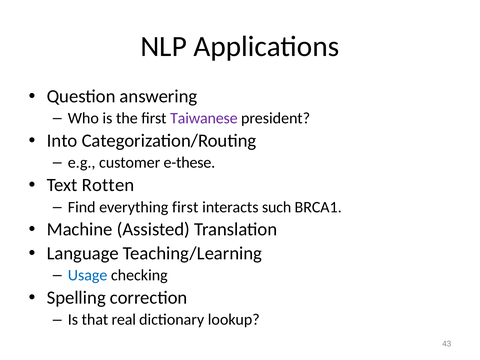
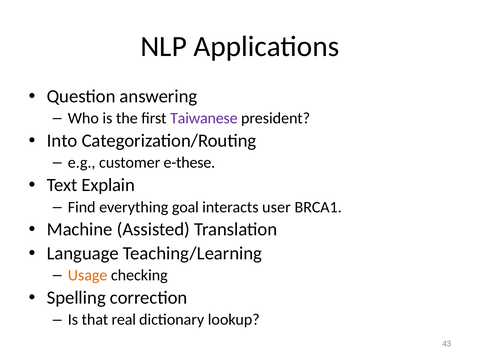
Rotten: Rotten -> Explain
everything first: first -> goal
such: such -> user
Usage colour: blue -> orange
